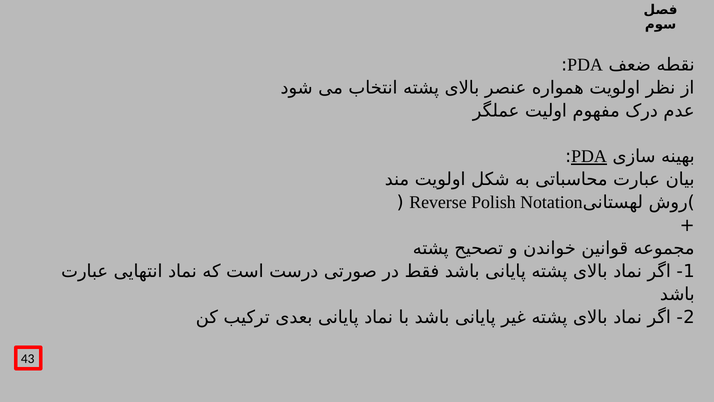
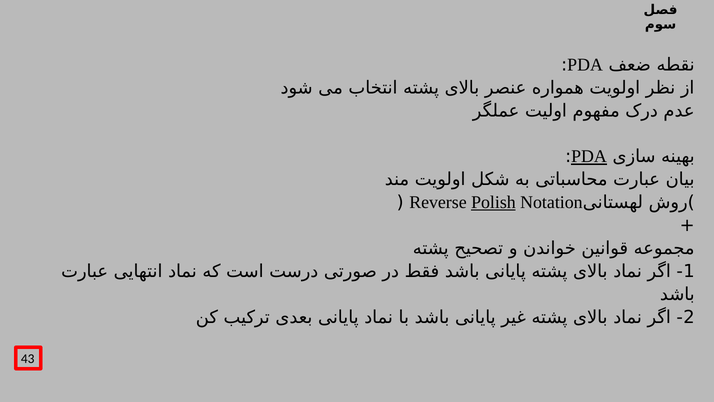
Polish underline: none -> present
